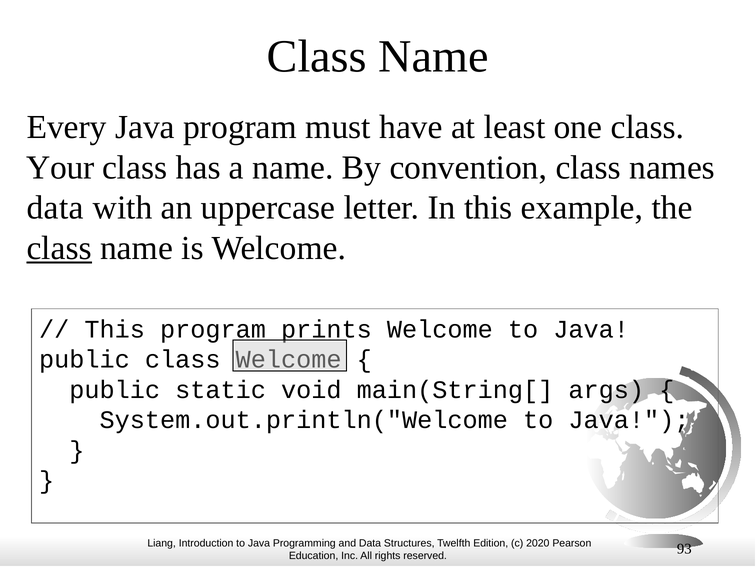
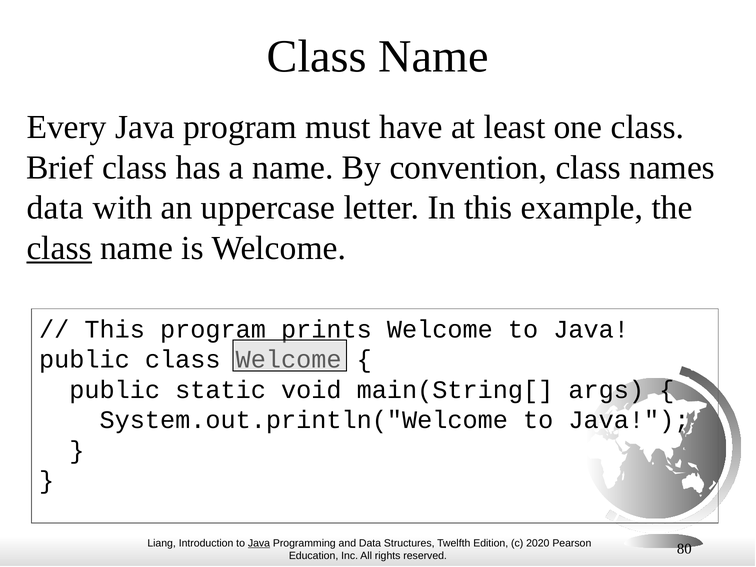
Your: Your -> Brief
Java at (259, 543) underline: none -> present
93: 93 -> 80
